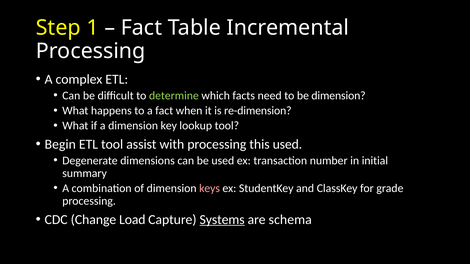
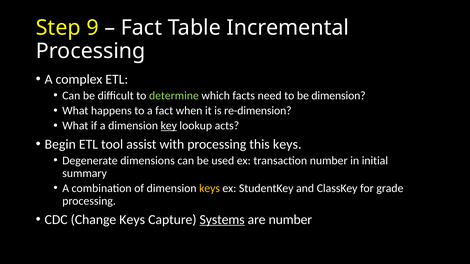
1: 1 -> 9
key underline: none -> present
lookup tool: tool -> acts
this used: used -> keys
keys at (210, 189) colour: pink -> yellow
Change Load: Load -> Keys
are schema: schema -> number
